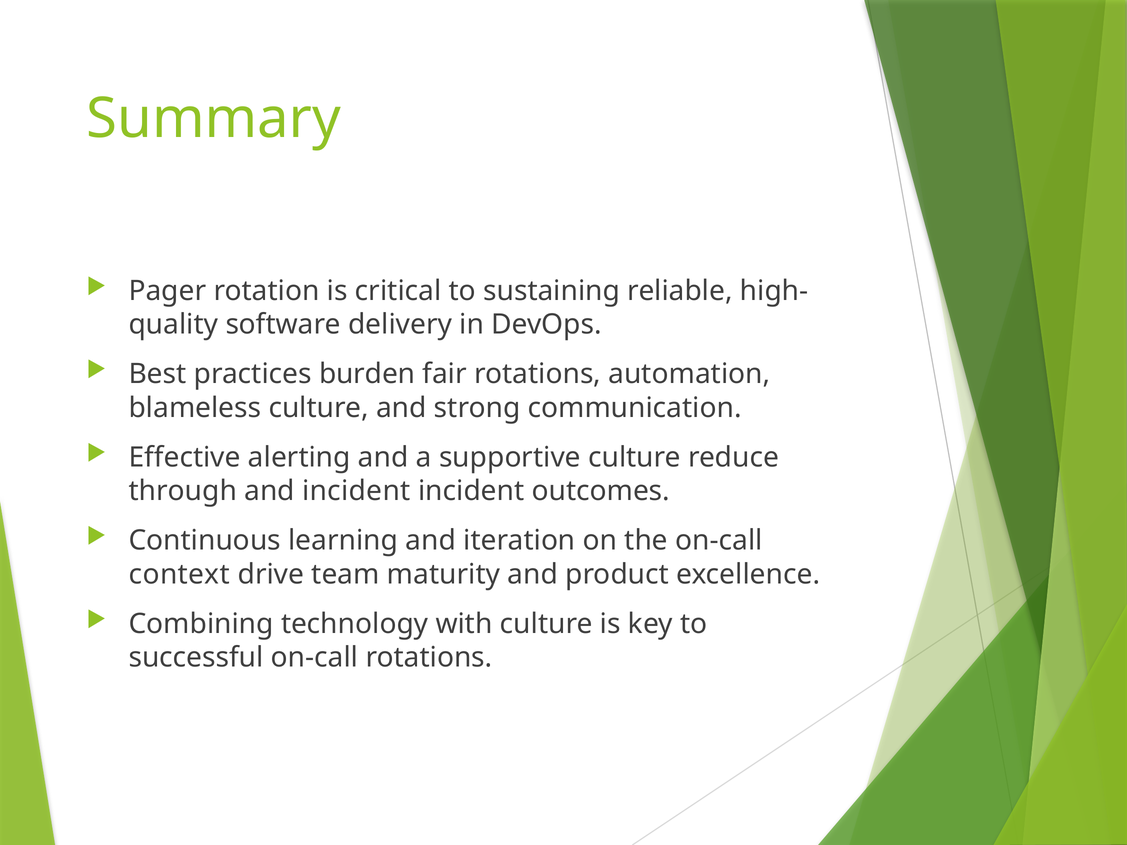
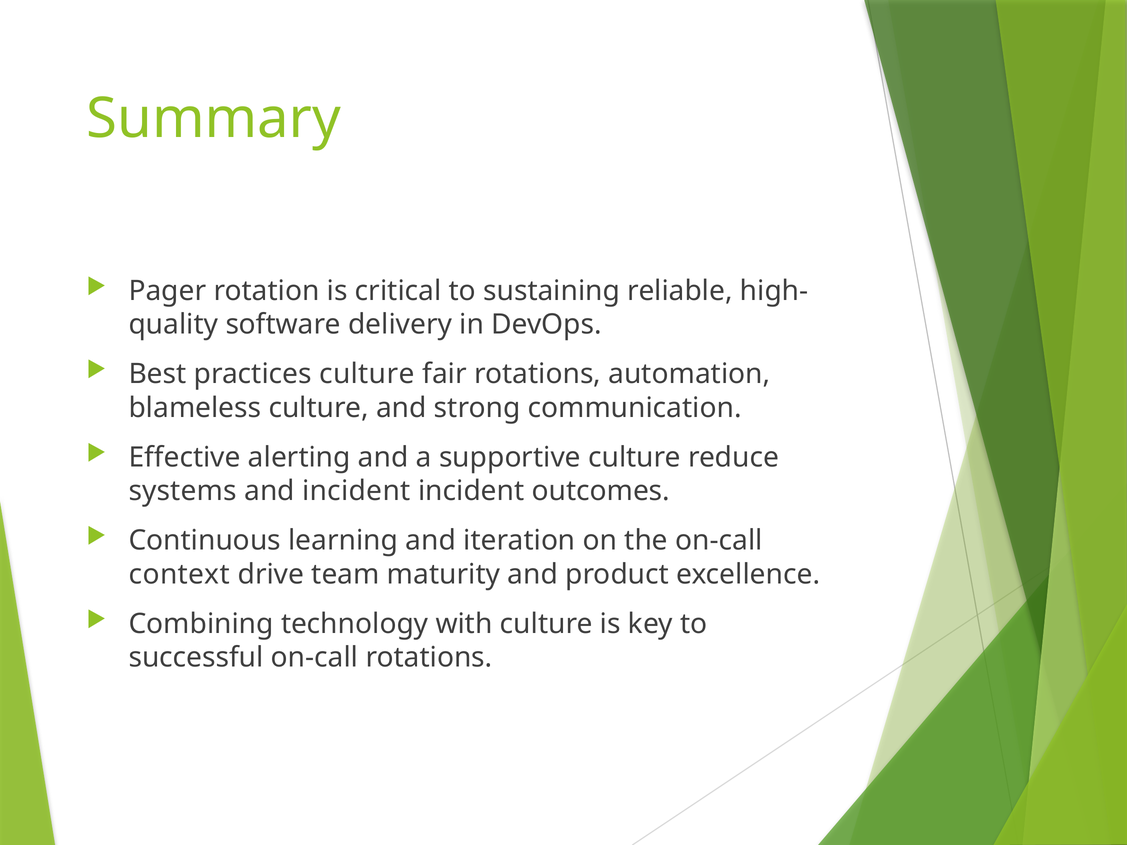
practices burden: burden -> culture
through: through -> systems
